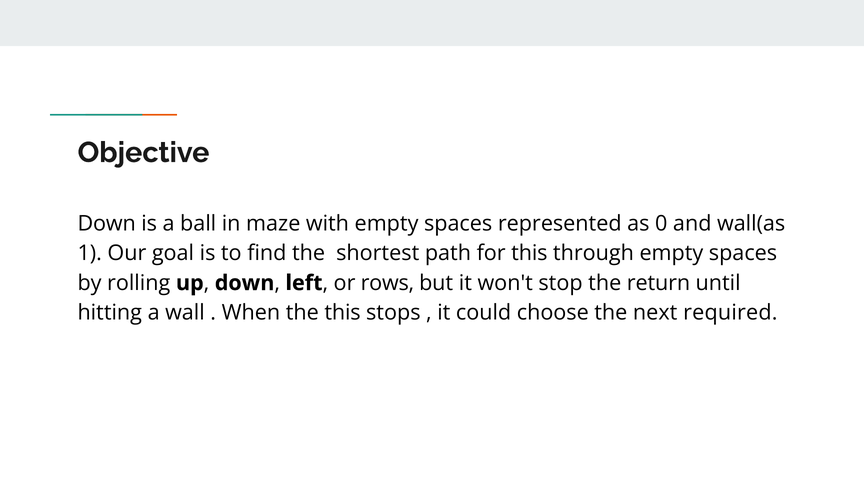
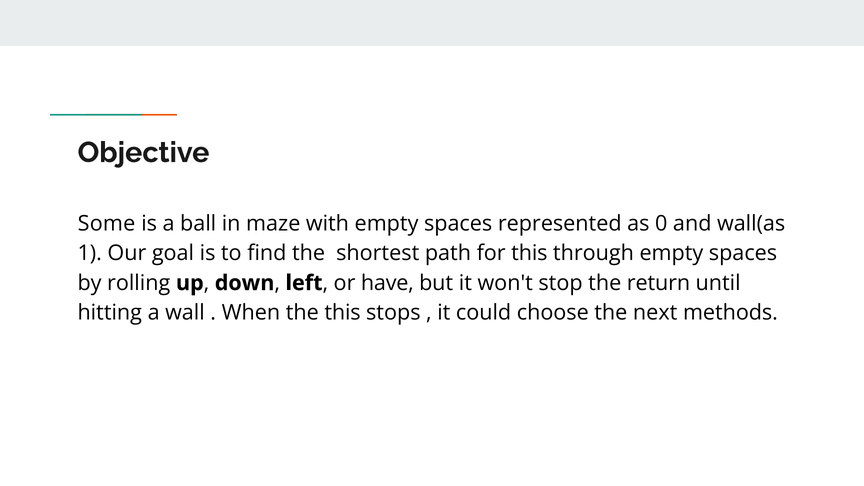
Down at (107, 223): Down -> Some
rows: rows -> have
required: required -> methods
